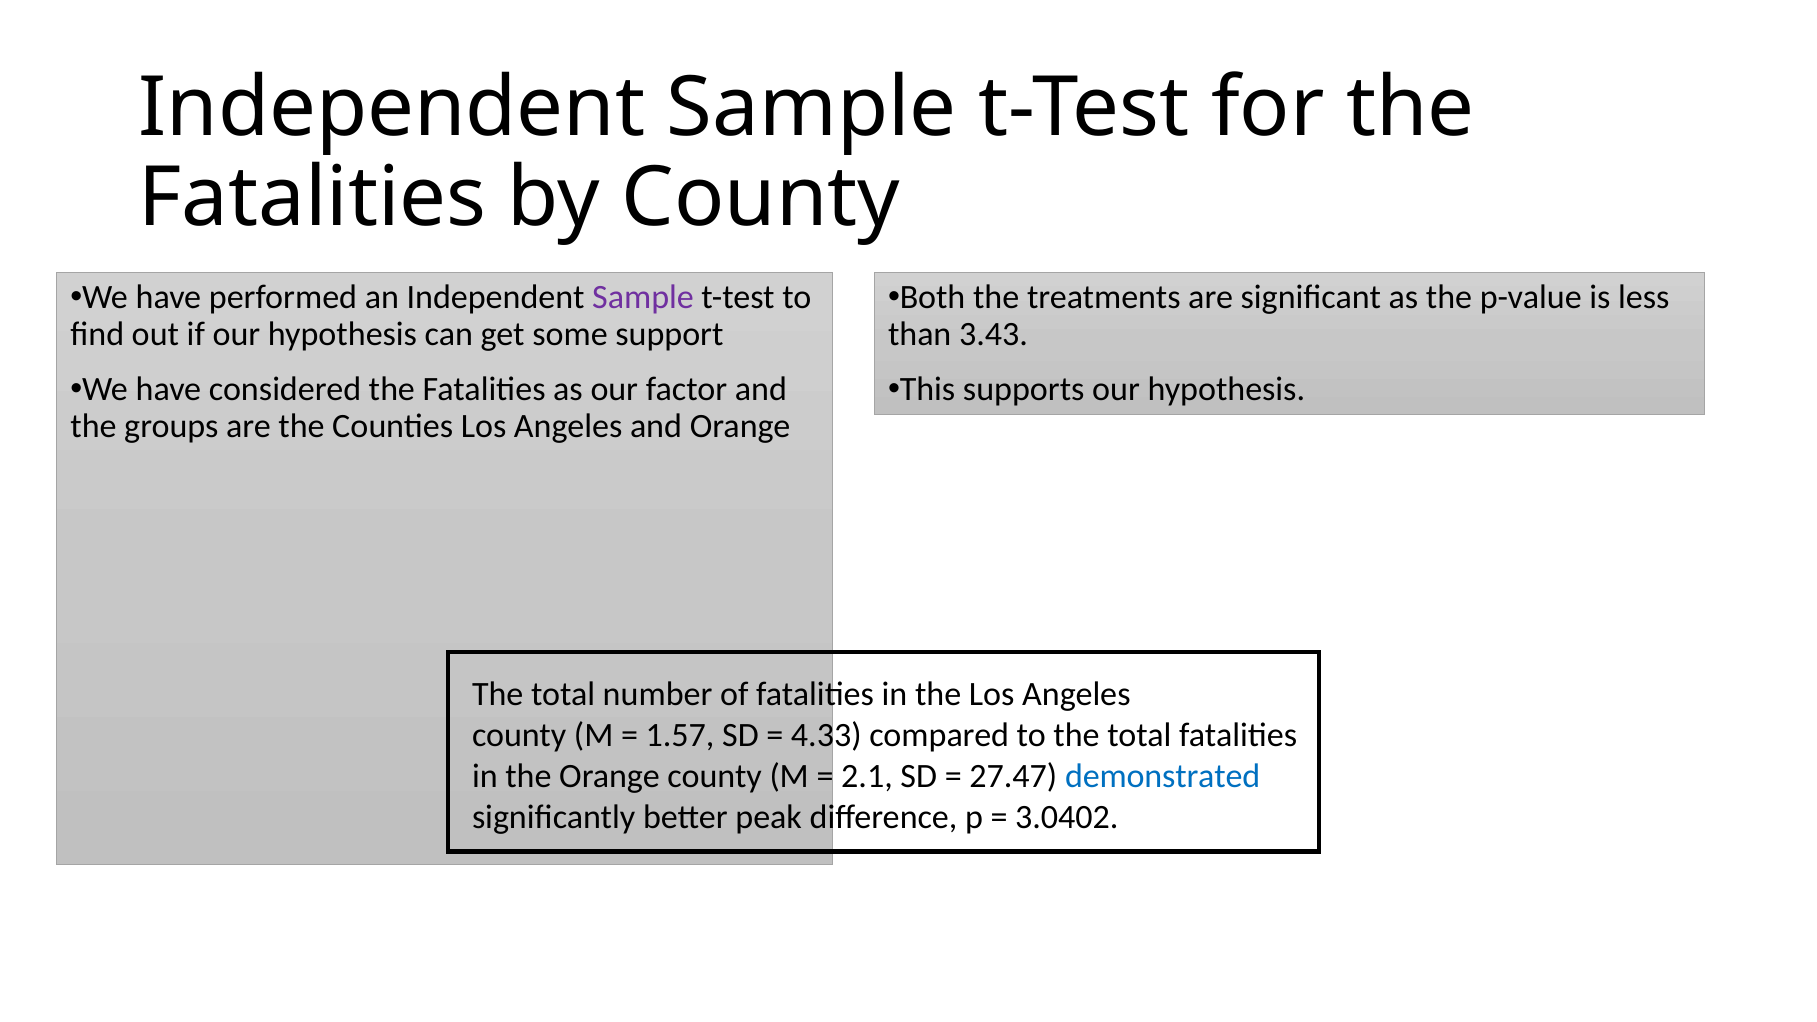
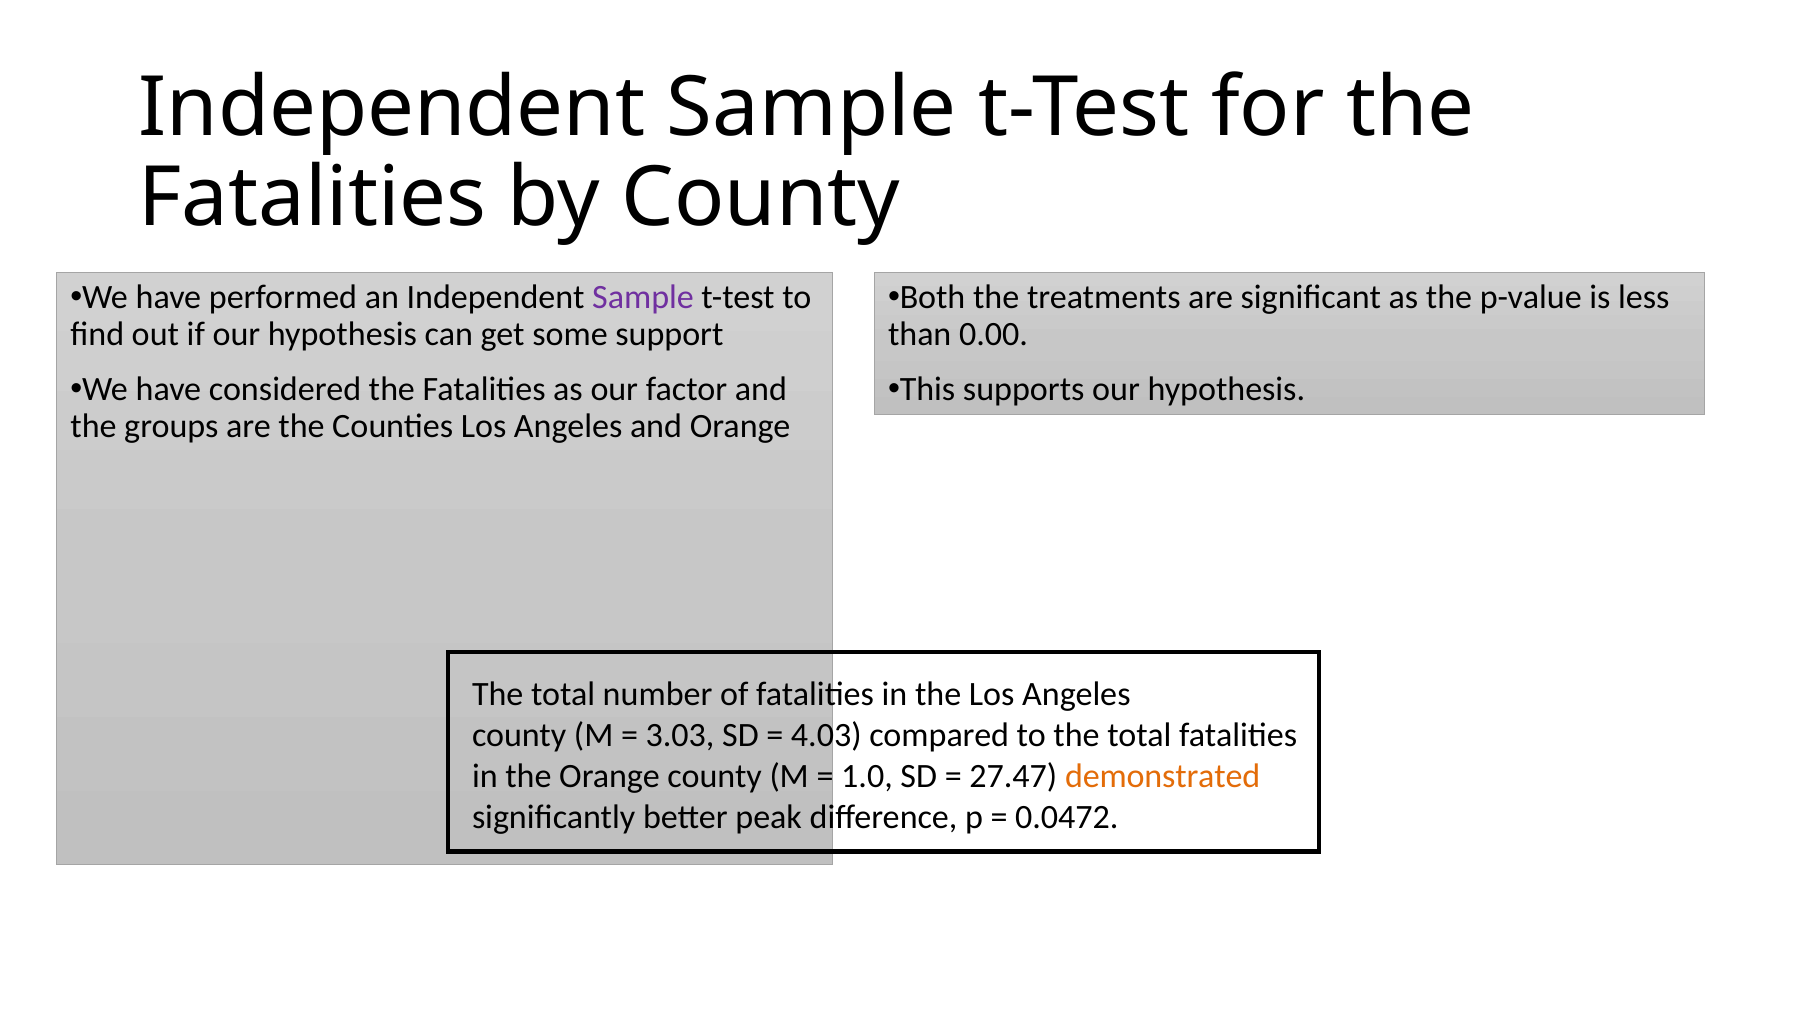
3.43: 3.43 -> 0.00
1.57: 1.57 -> 3.03
4.33: 4.33 -> 4.03
2.1: 2.1 -> 1.0
demonstrated colour: blue -> orange
3.0402: 3.0402 -> 0.0472
